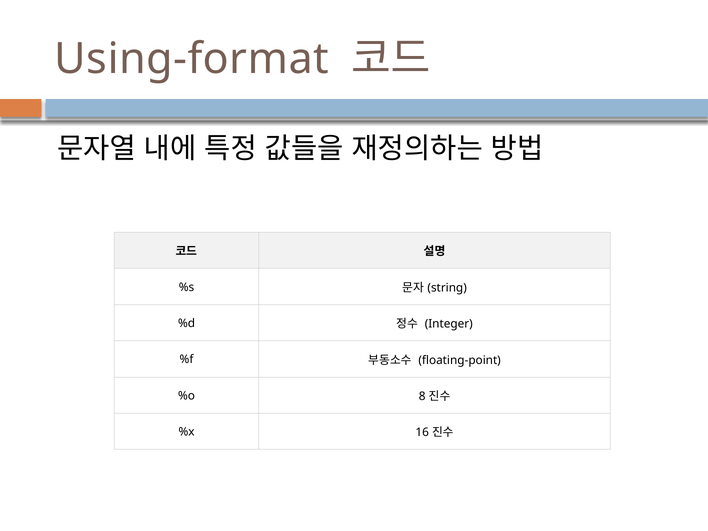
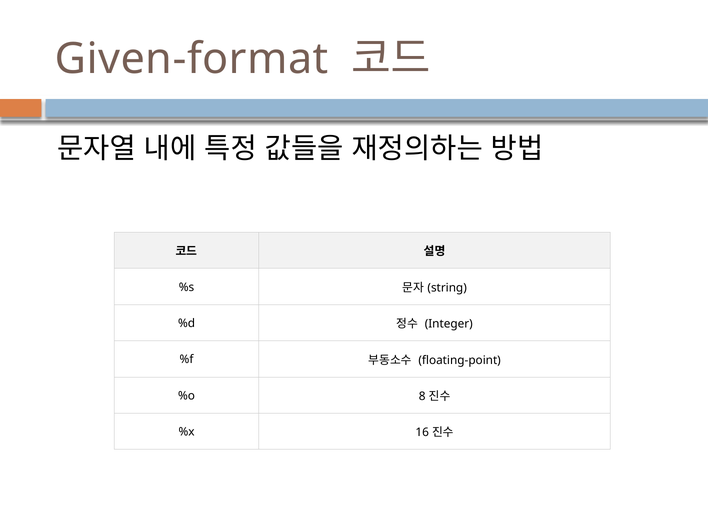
Using-format: Using-format -> Given-format
